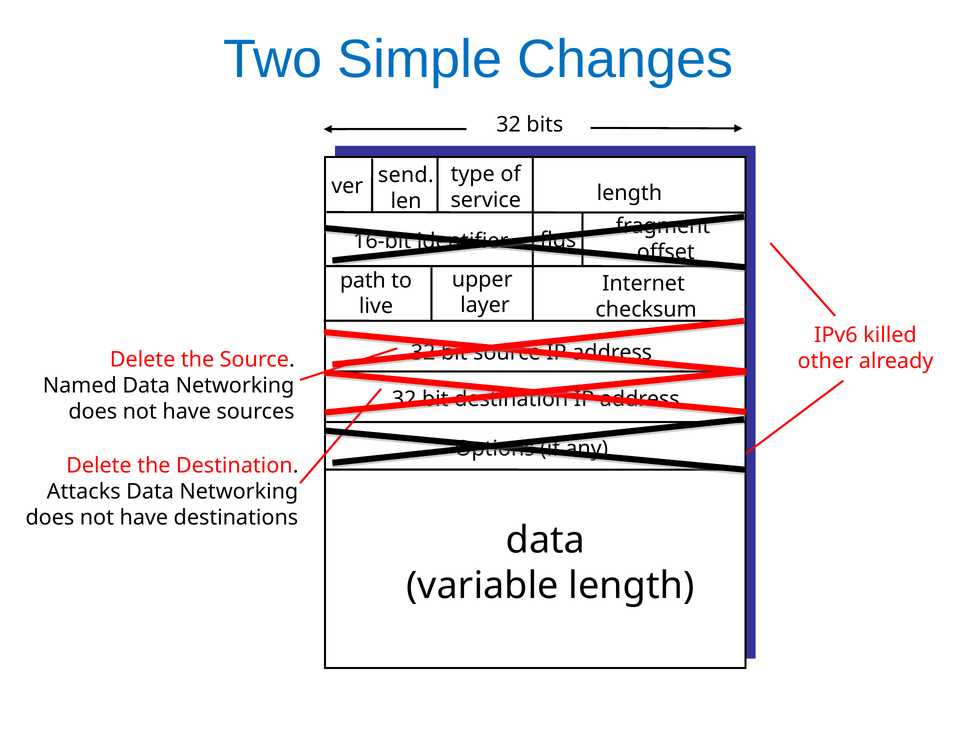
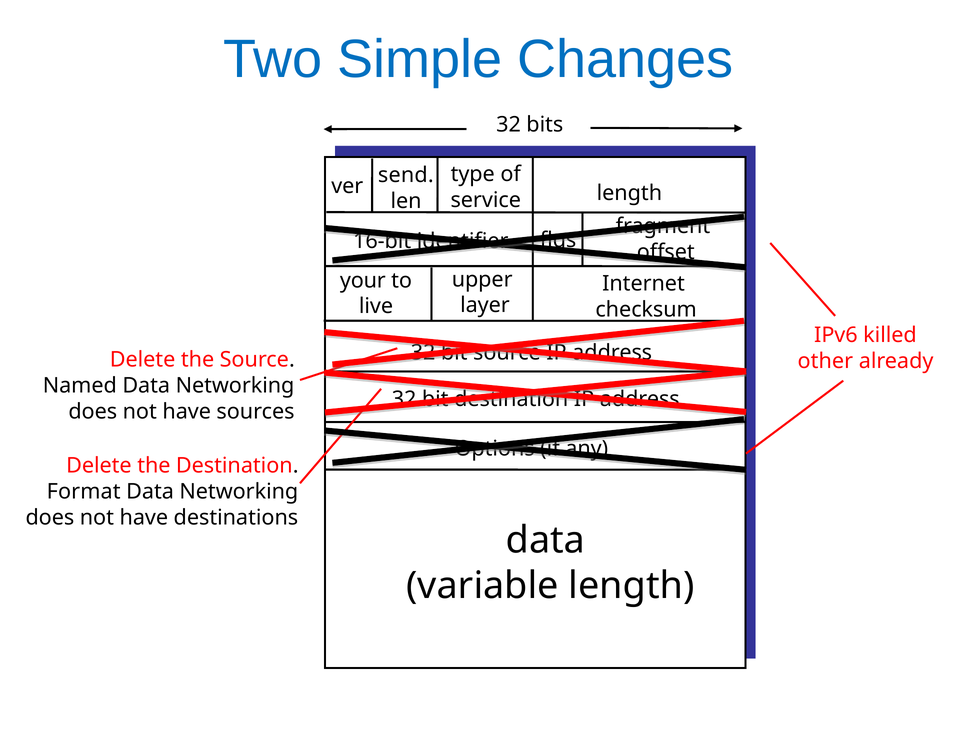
path: path -> your
Attacks: Attacks -> Format
